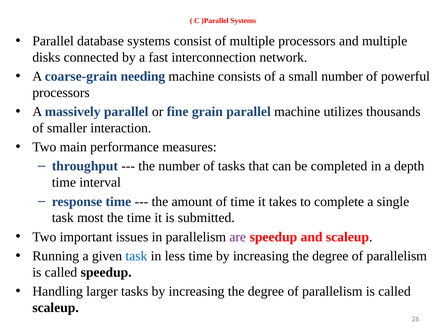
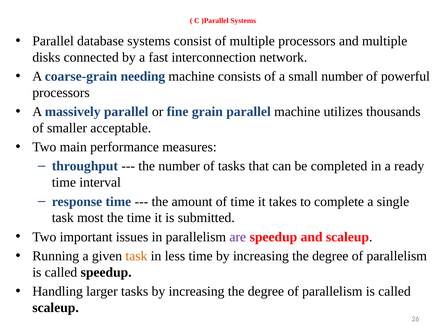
interaction: interaction -> acceptable
depth: depth -> ready
task at (136, 256) colour: blue -> orange
